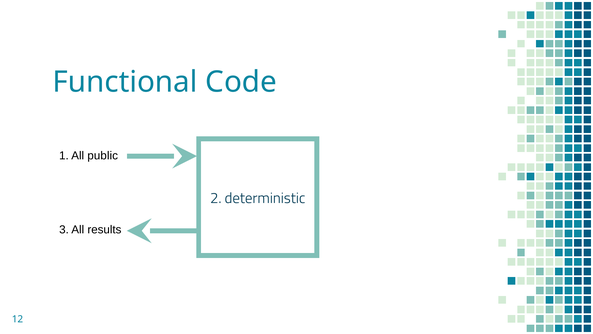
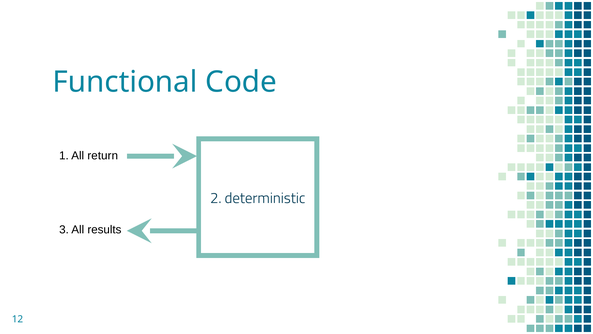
public: public -> return
